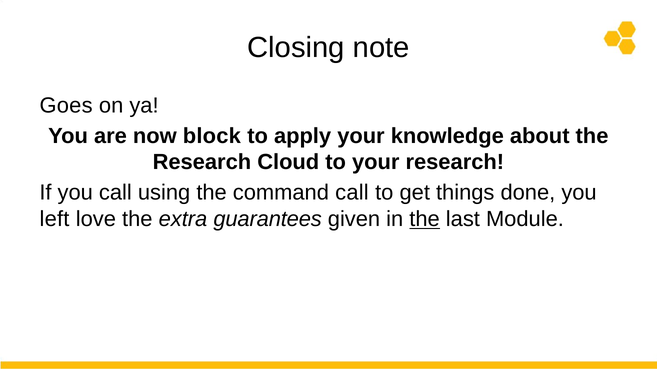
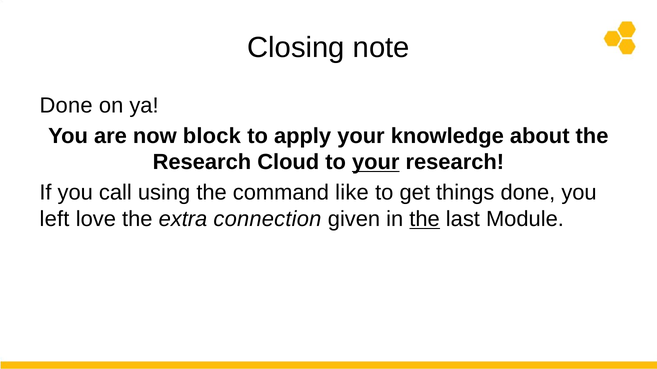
Goes at (66, 105): Goes -> Done
your at (376, 162) underline: none -> present
command call: call -> like
guarantees: guarantees -> connection
